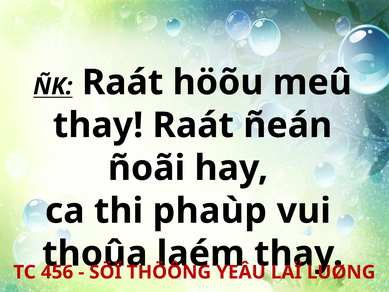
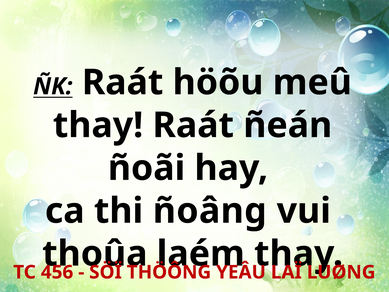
phaùp: phaùp -> ñoâng
